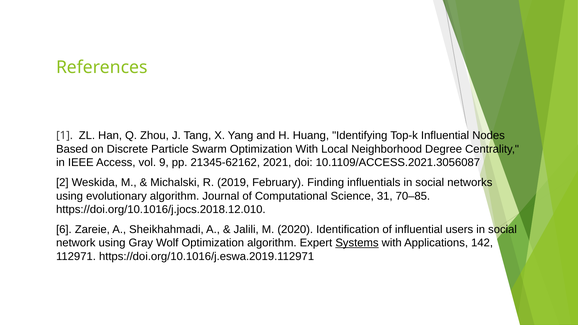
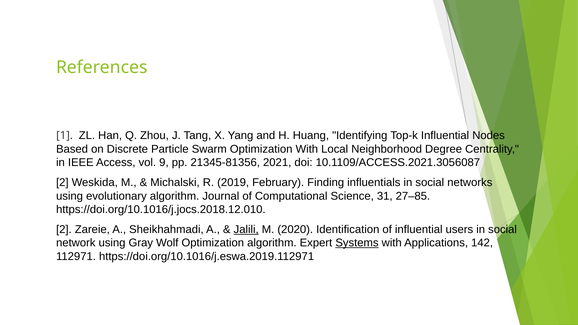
21345-62162: 21345-62162 -> 21345-81356
70–85: 70–85 -> 27–85
6 at (64, 229): 6 -> 2
Jalili underline: none -> present
